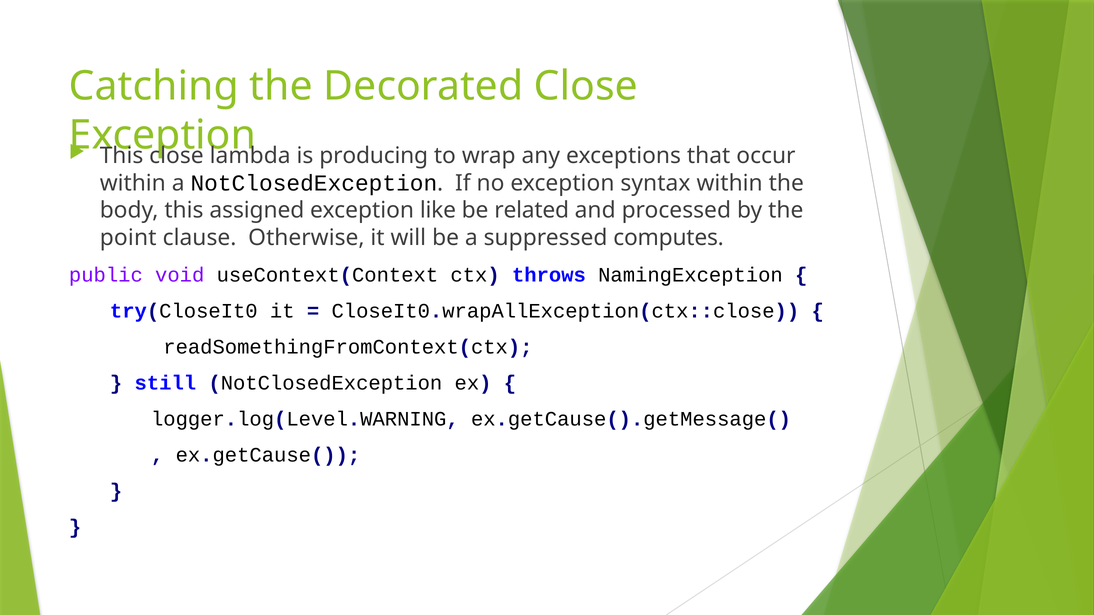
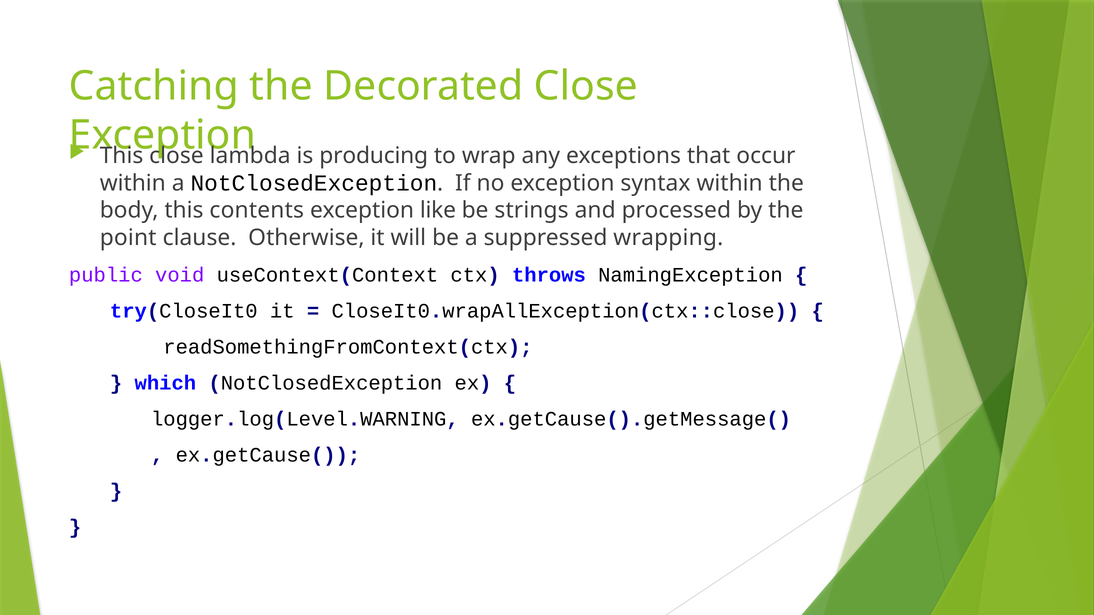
assigned: assigned -> contents
related: related -> strings
computes: computes -> wrapping
still: still -> which
